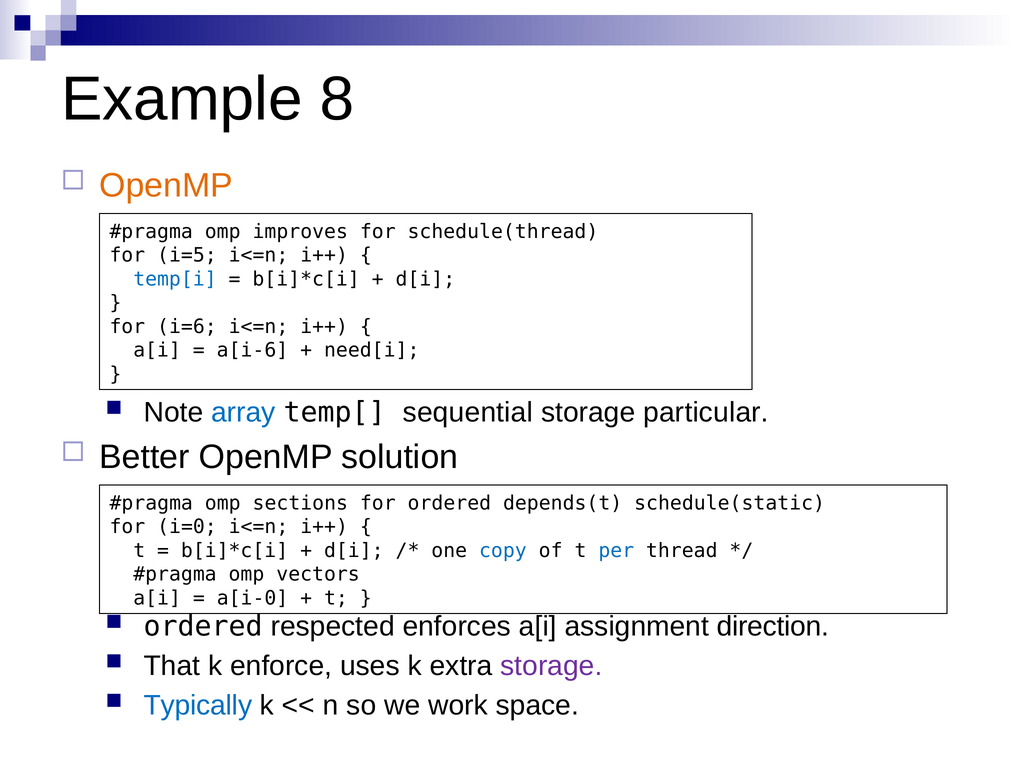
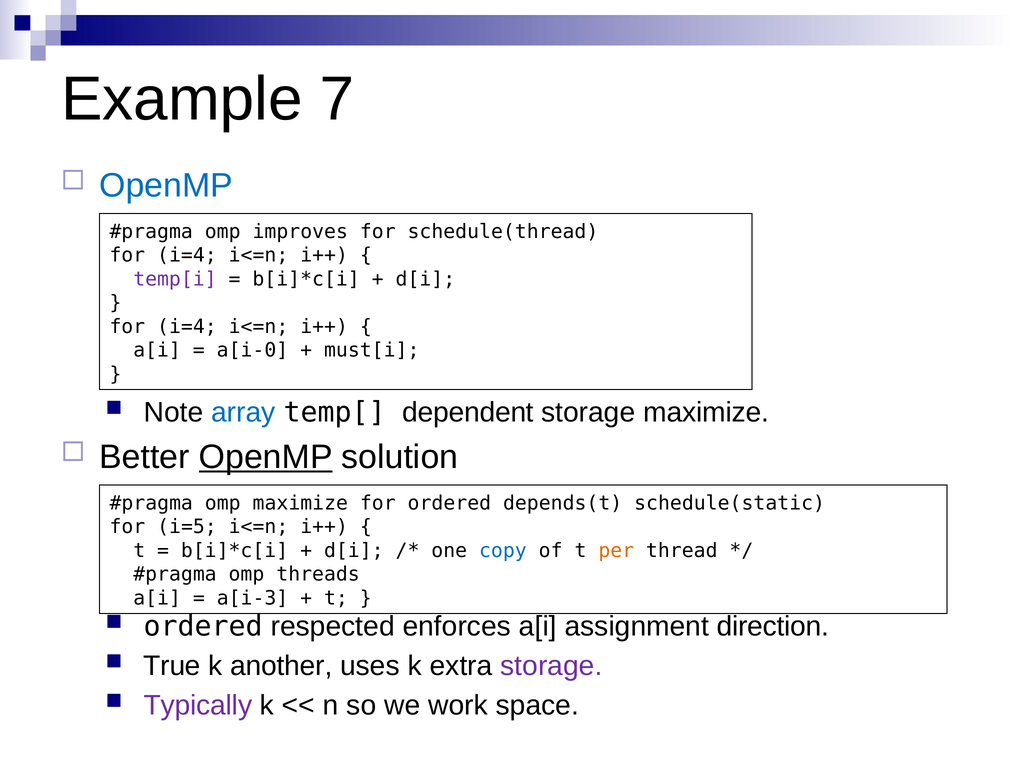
8: 8 -> 7
OpenMP at (166, 186) colour: orange -> blue
i=5 at (187, 255): i=5 -> i=4
temp[i colour: blue -> purple
i=6 at (187, 327): i=6 -> i=4
a[i-6: a[i-6 -> a[i-0
need[i: need[i -> must[i
sequential: sequential -> dependent
storage particular: particular -> maximize
OpenMP at (266, 457) underline: none -> present
omp sections: sections -> maximize
i=0: i=0 -> i=5
per colour: blue -> orange
vectors: vectors -> threads
a[i-0: a[i-0 -> a[i-3
That: That -> True
enforce: enforce -> another
Typically colour: blue -> purple
